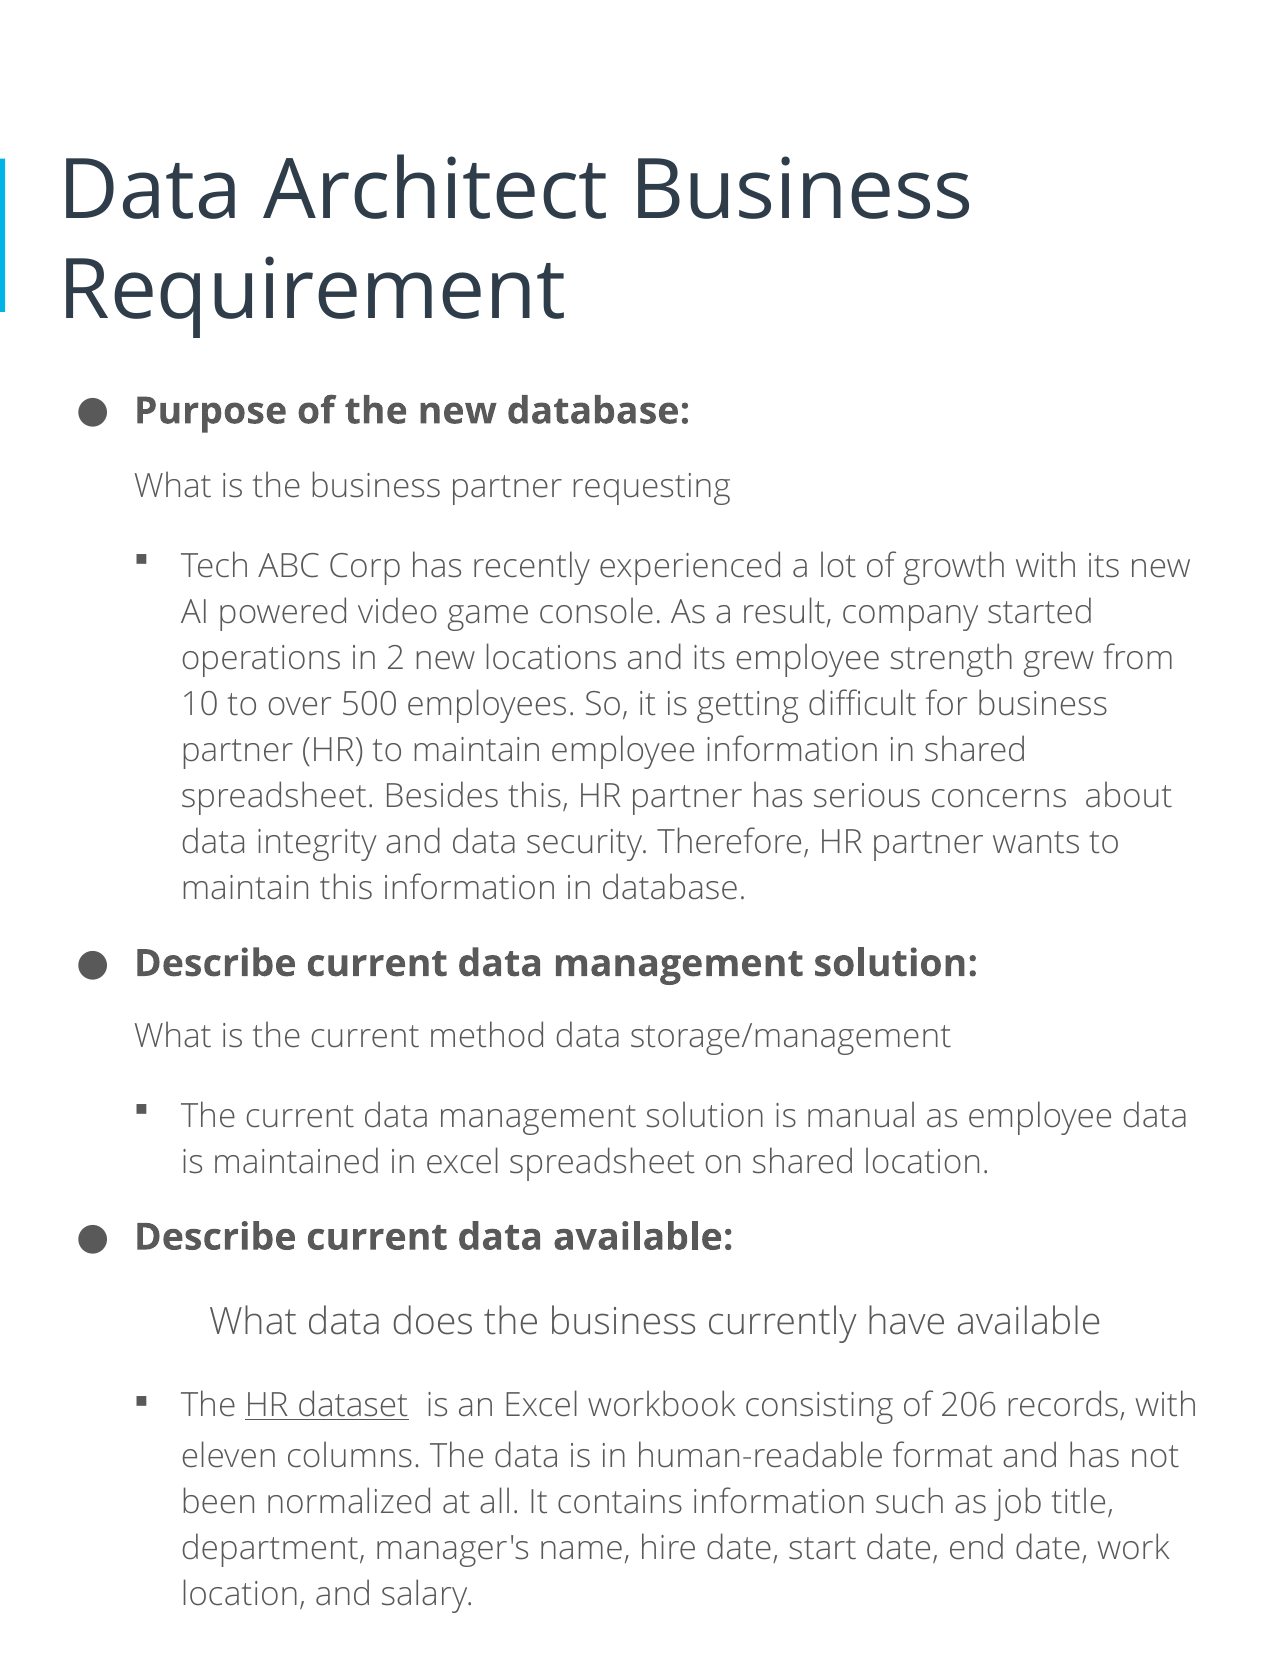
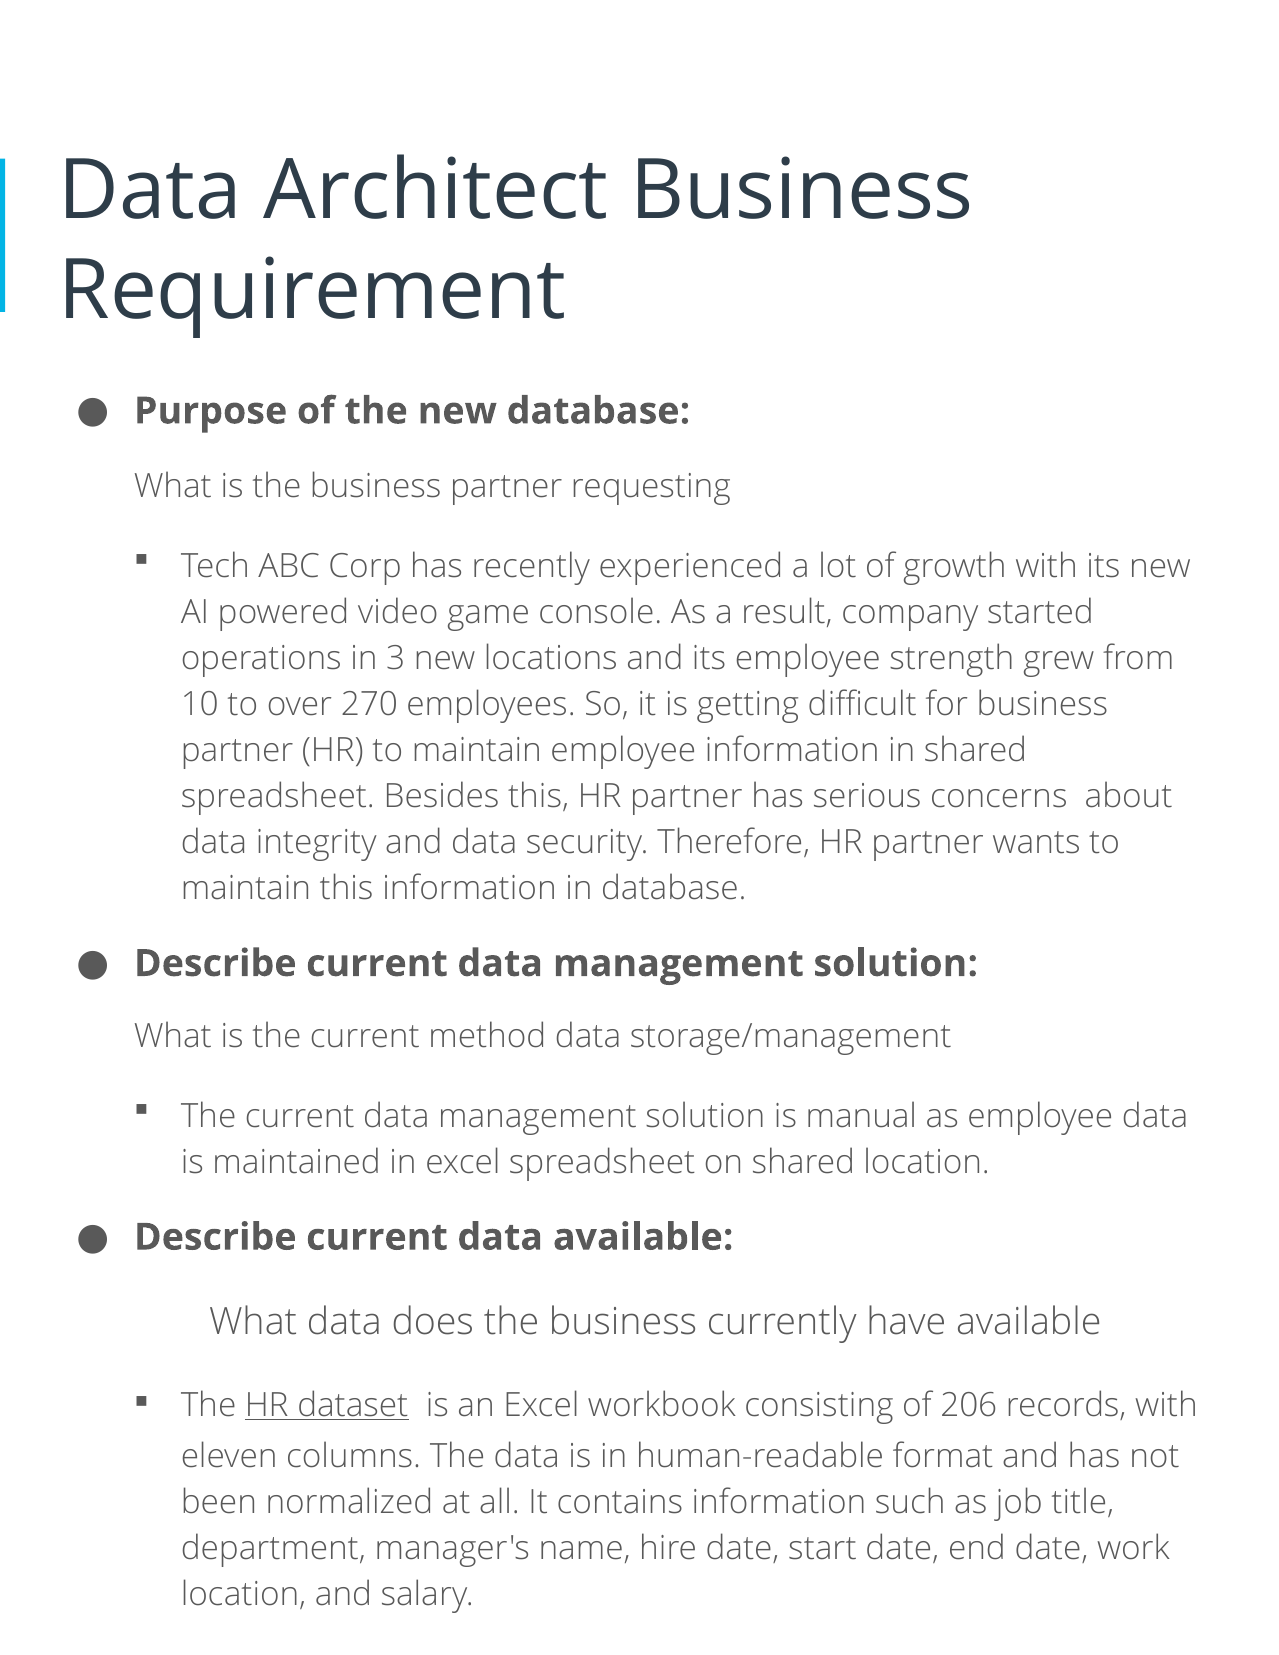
2: 2 -> 3
500: 500 -> 270
